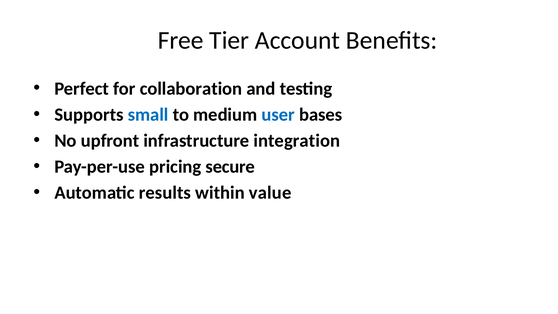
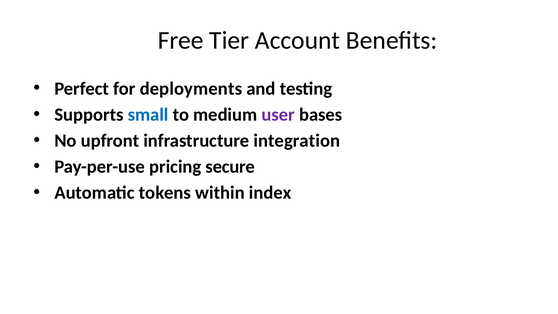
collaboration: collaboration -> deployments
user colour: blue -> purple
results: results -> tokens
value: value -> index
